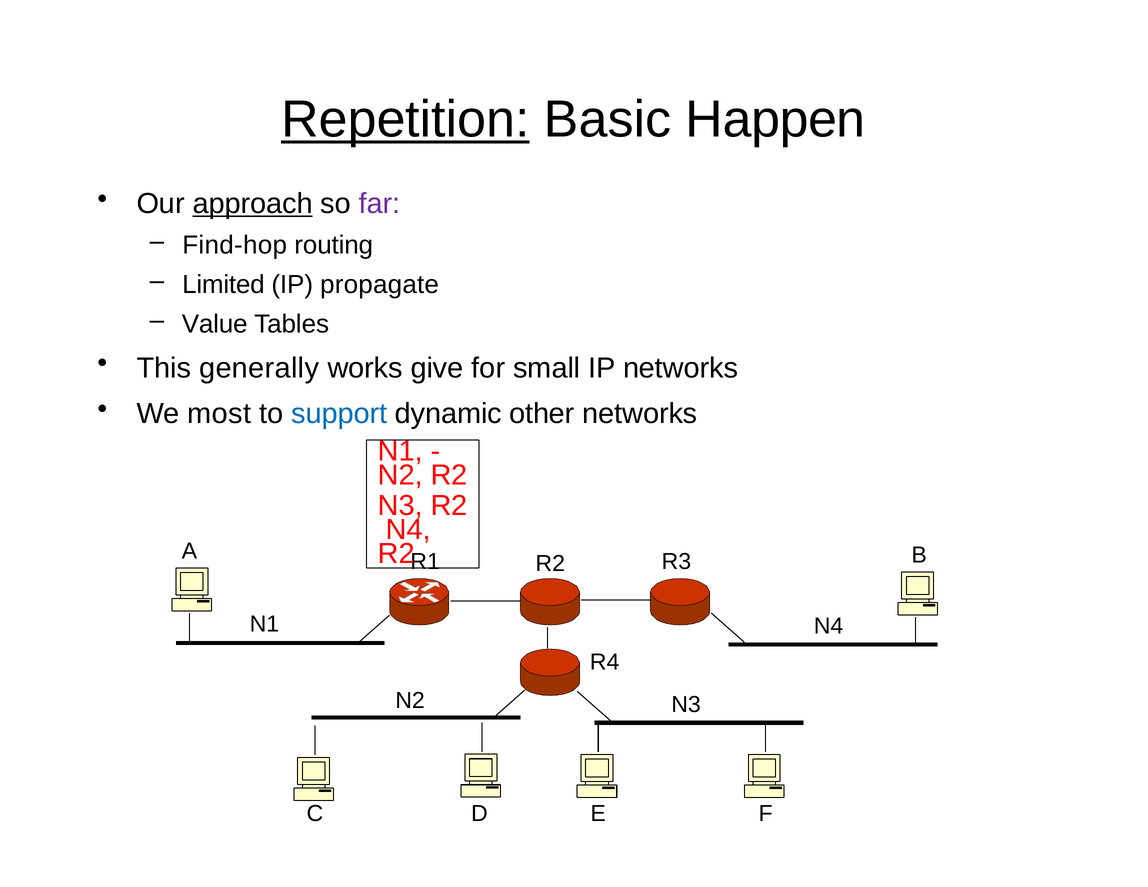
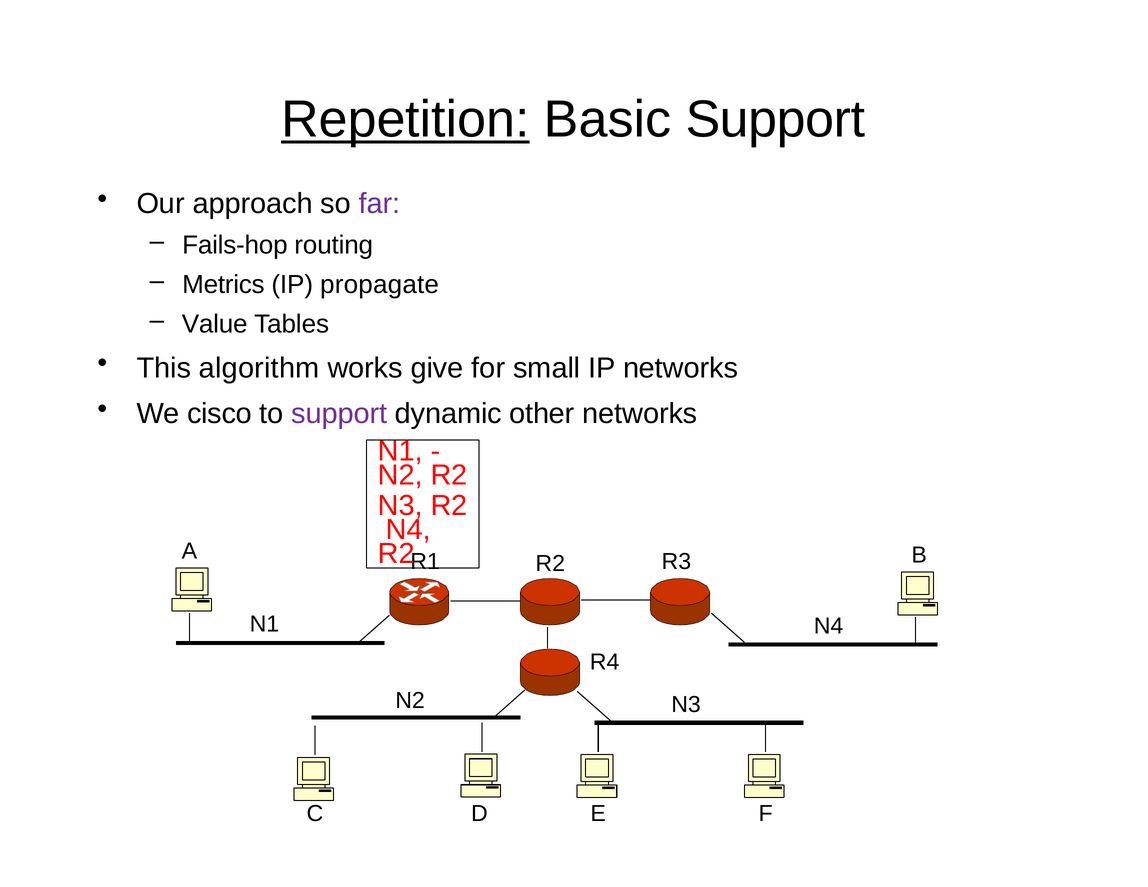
Basic Happen: Happen -> Support
approach underline: present -> none
Find-hop: Find-hop -> Fails-hop
Limited: Limited -> Metrics
generally: generally -> algorithm
most: most -> cisco
support at (339, 414) colour: blue -> purple
